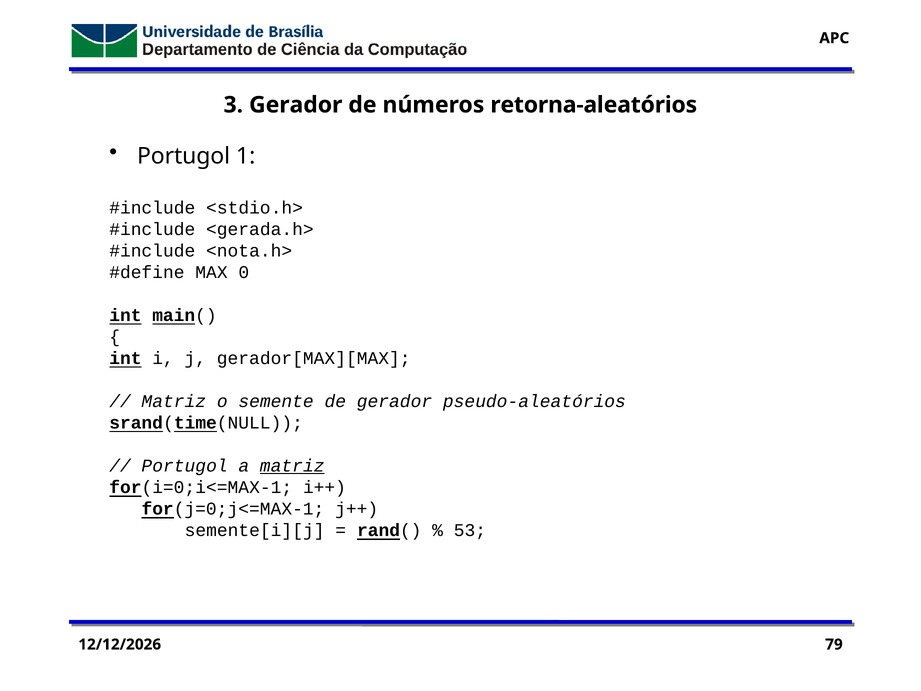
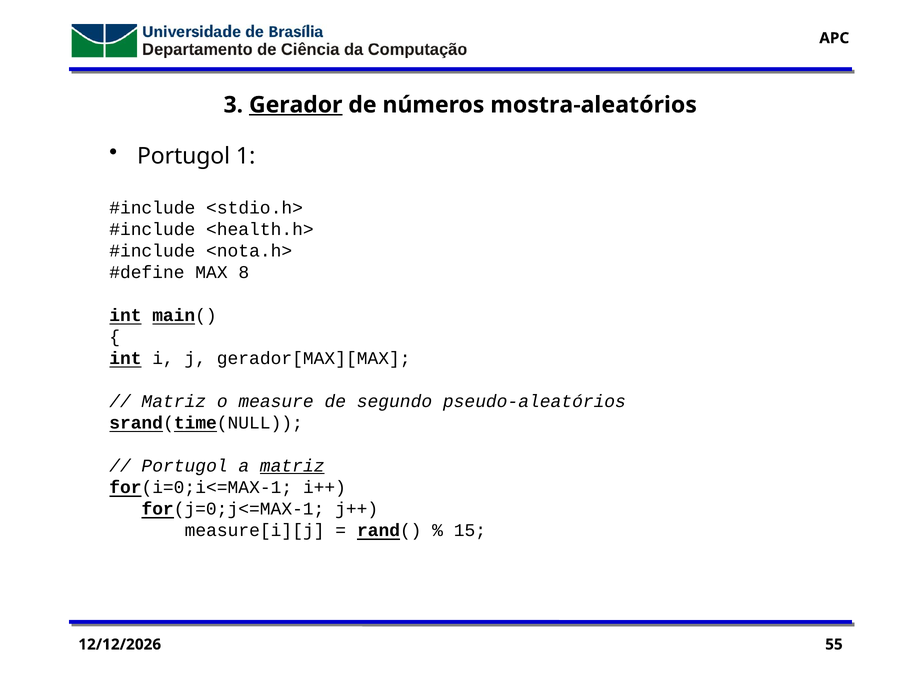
Gerador at (296, 105) underline: none -> present
retorna-aleatórios: retorna-aleatórios -> mostra-aleatórios
<gerada.h>: <gerada.h> -> <health.h>
0: 0 -> 8
semente: semente -> measure
de gerador: gerador -> segundo
semente[i][j: semente[i][j -> measure[i][j
53: 53 -> 15
79: 79 -> 55
